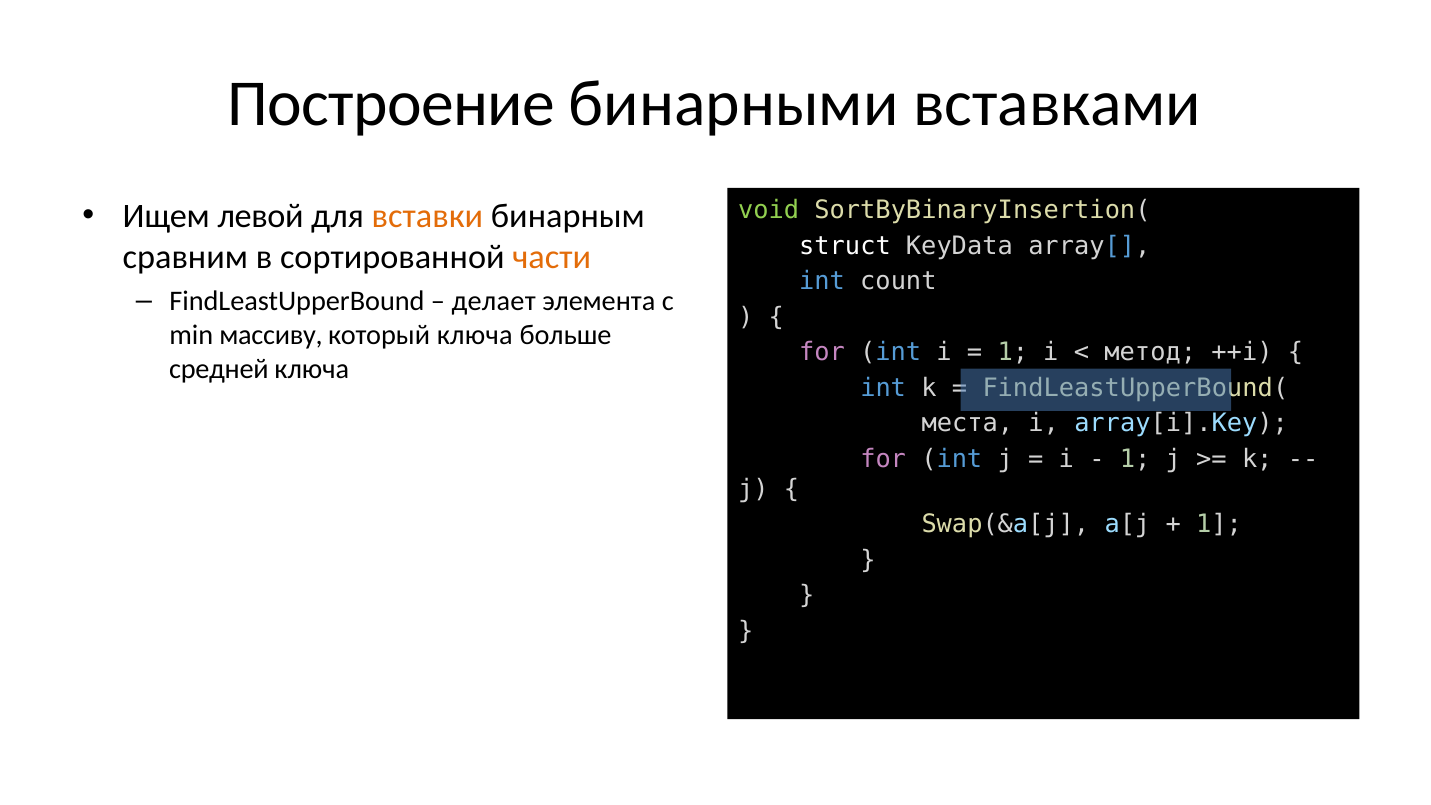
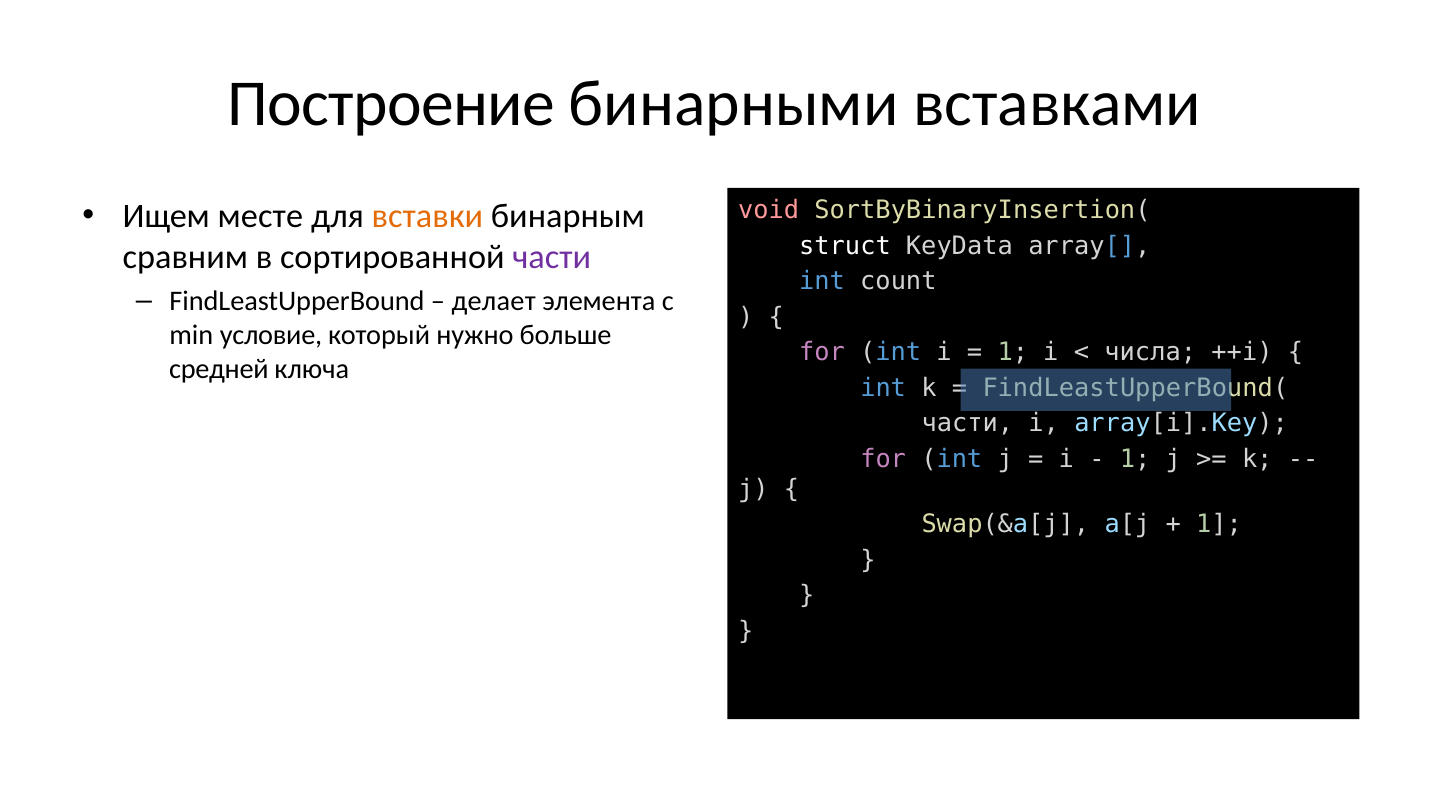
левой: левой -> месте
void colour: light green -> pink
части at (552, 257) colour: orange -> purple
массиву: массиву -> условие
который ключа: ключа -> нужно
метод: метод -> числа
места at (967, 423): места -> части
